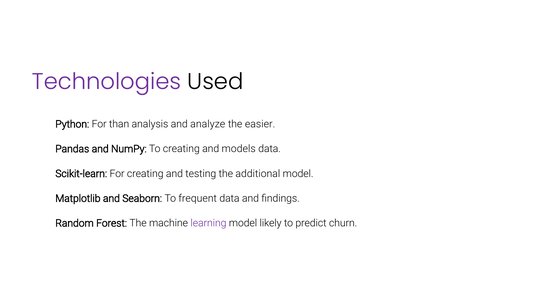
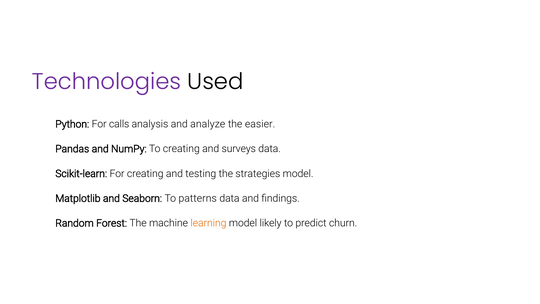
than: than -> calls
models: models -> surveys
additional: additional -> strategies
frequent: frequent -> patterns
learning colour: purple -> orange
